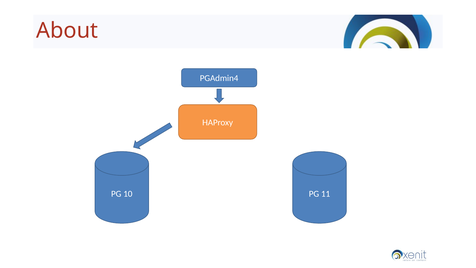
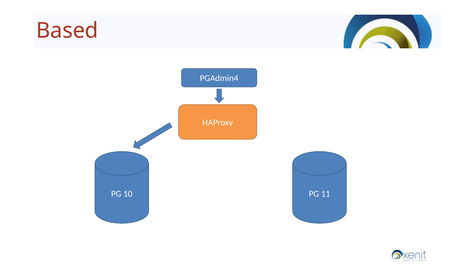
About: About -> Based
